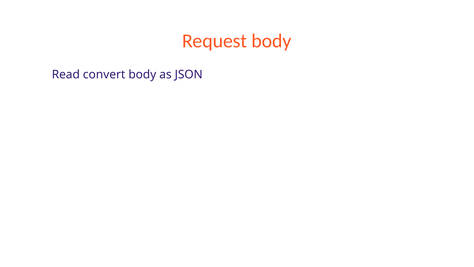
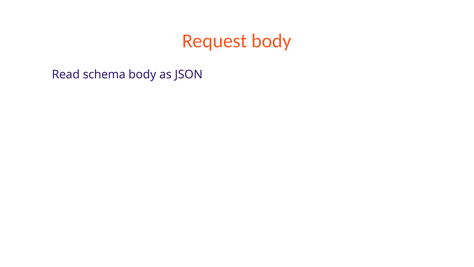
convert: convert -> schema
